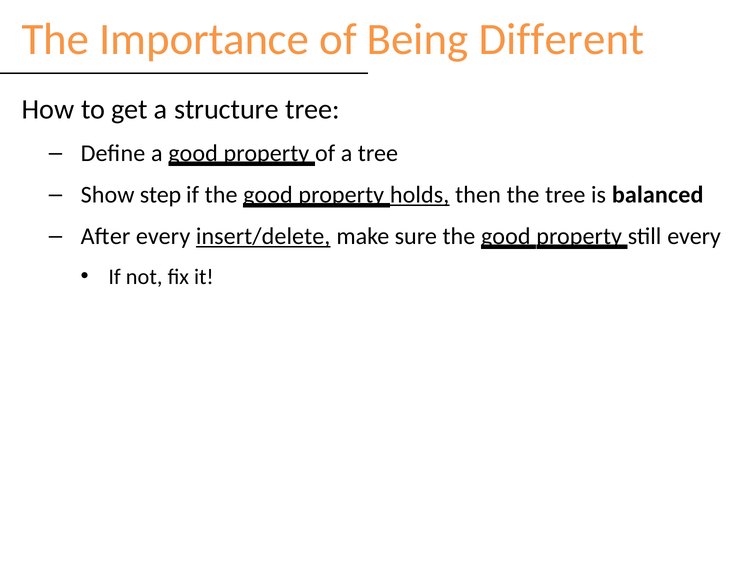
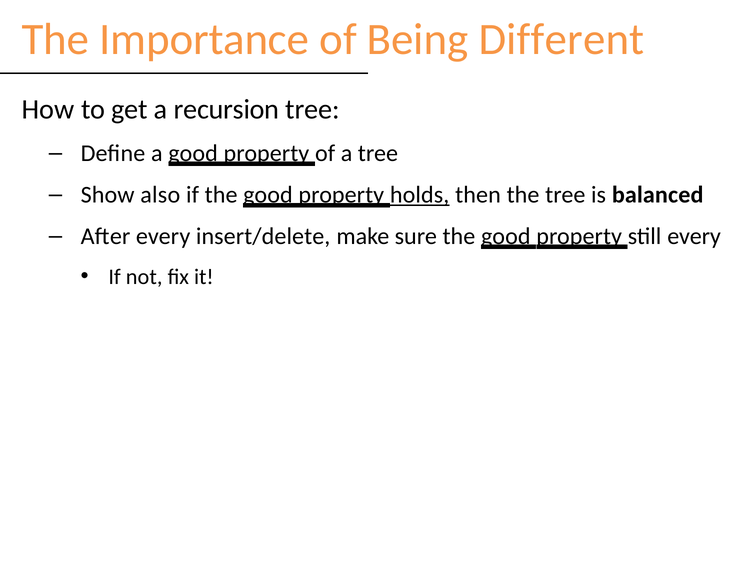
structure: structure -> recursion
step: step -> also
insert/delete underline: present -> none
